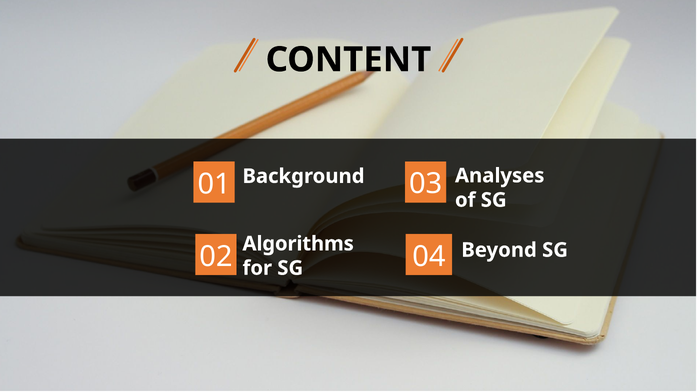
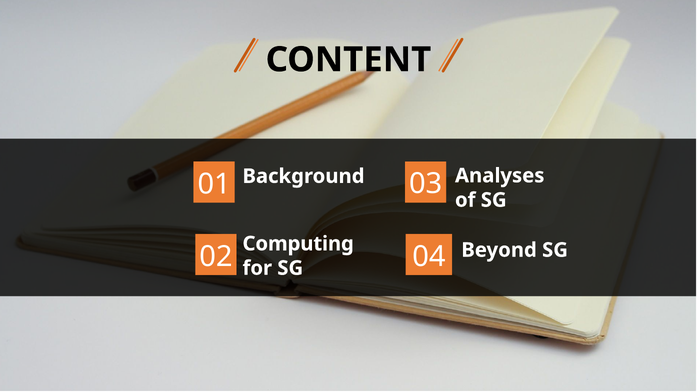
Algorithms: Algorithms -> Computing
